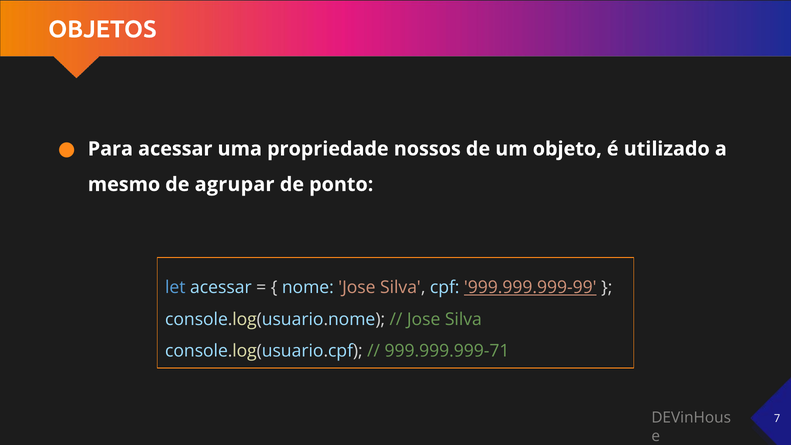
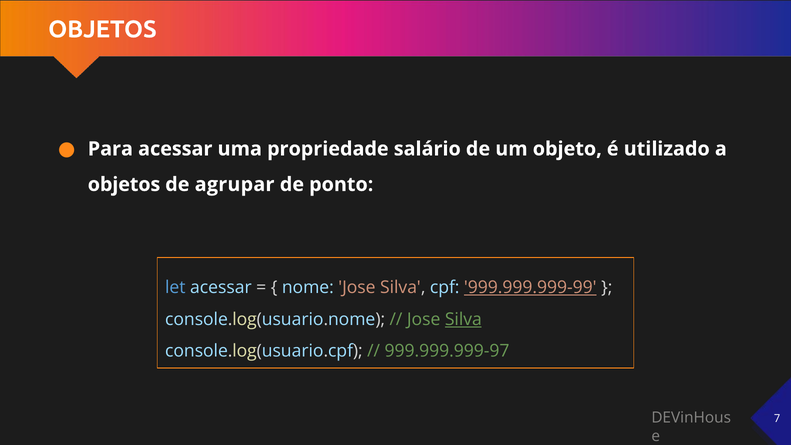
nossos: nossos -> salário
mesmo at (124, 184): mesmo -> objetos
Silva at (463, 319) underline: none -> present
999.999.999-71: 999.999.999-71 -> 999.999.999-97
